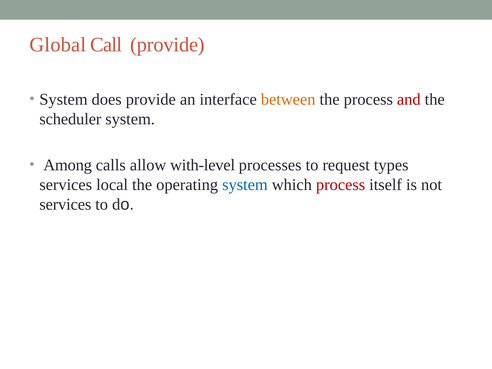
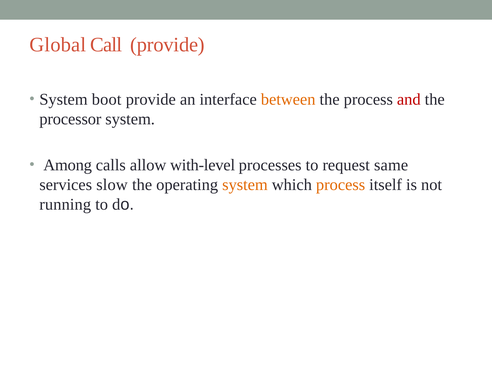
does: does -> boot
scheduler: scheduler -> processor
types: types -> same
local: local -> slow
system at (245, 185) colour: blue -> orange
process at (341, 185) colour: red -> orange
services at (65, 204): services -> running
